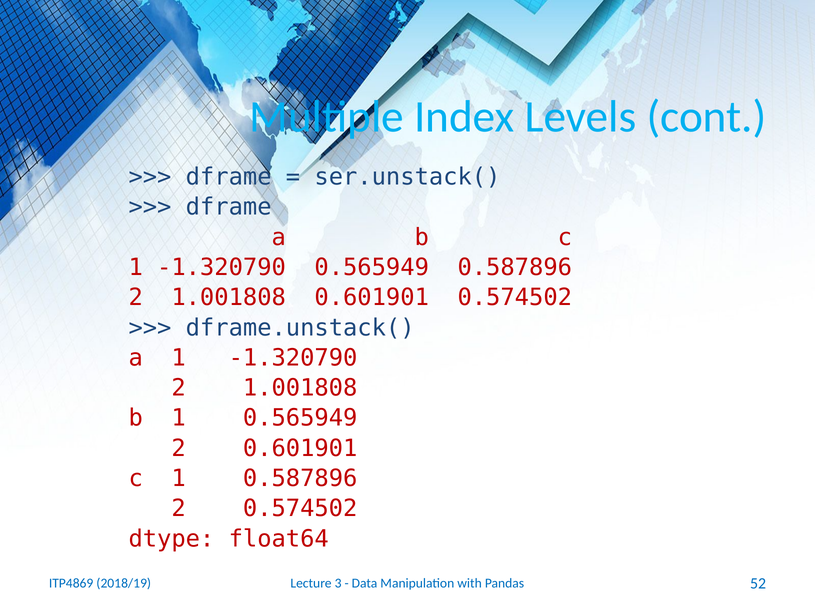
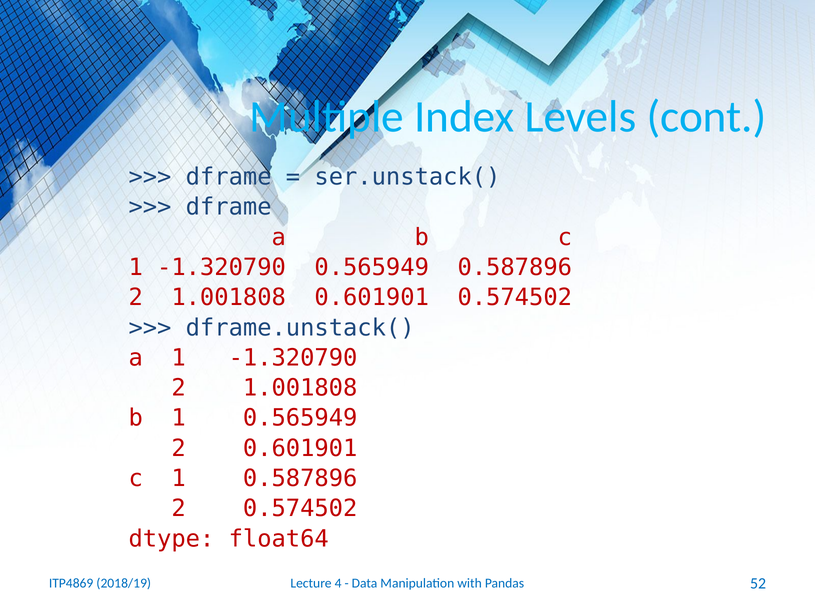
3: 3 -> 4
